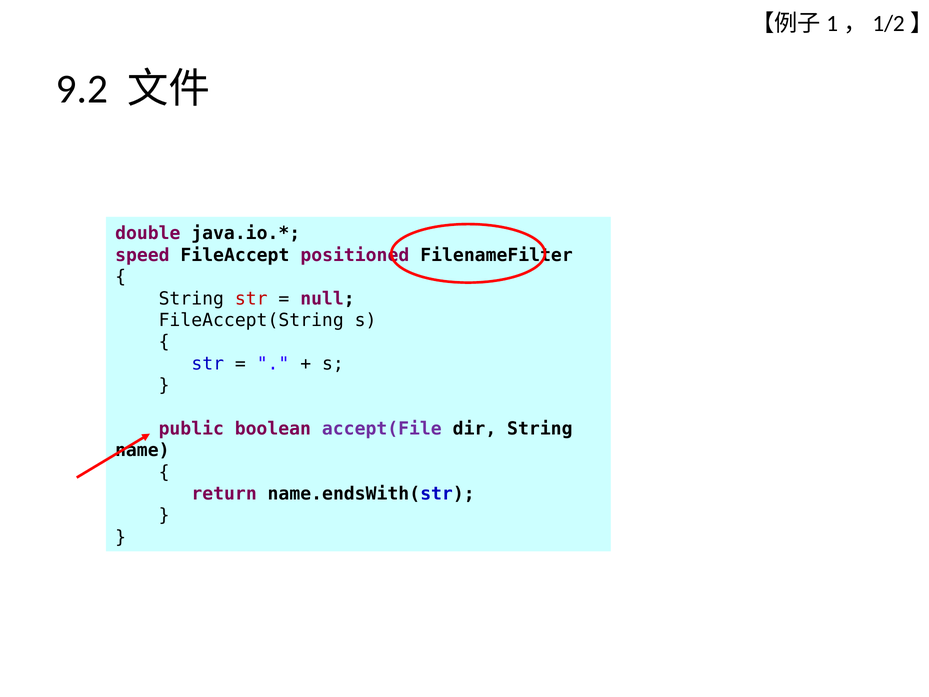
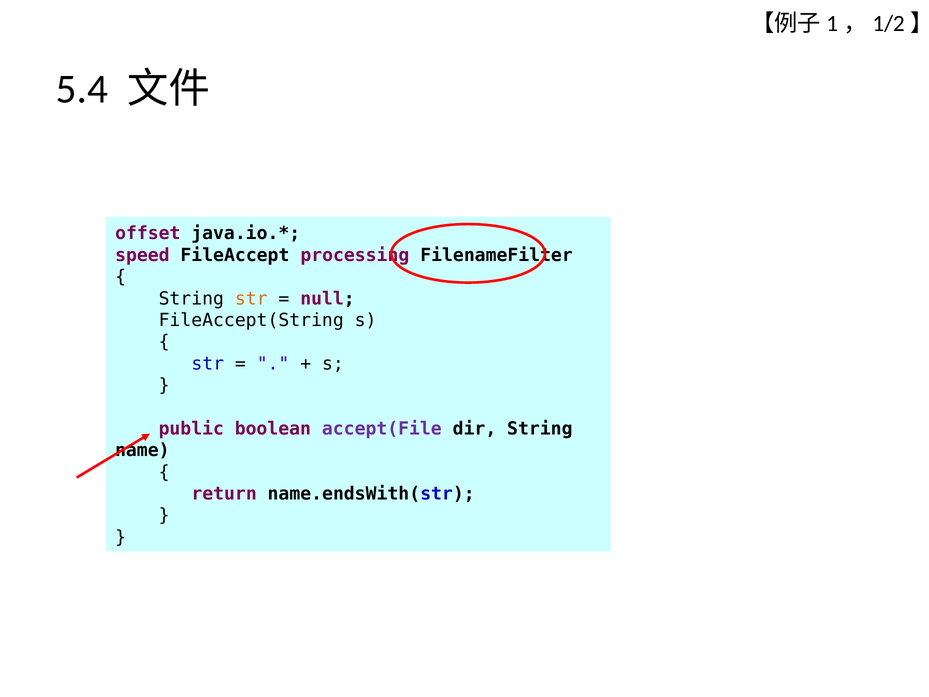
9.2: 9.2 -> 5.4
double: double -> offset
positioned: positioned -> processing
str at (251, 298) colour: red -> orange
